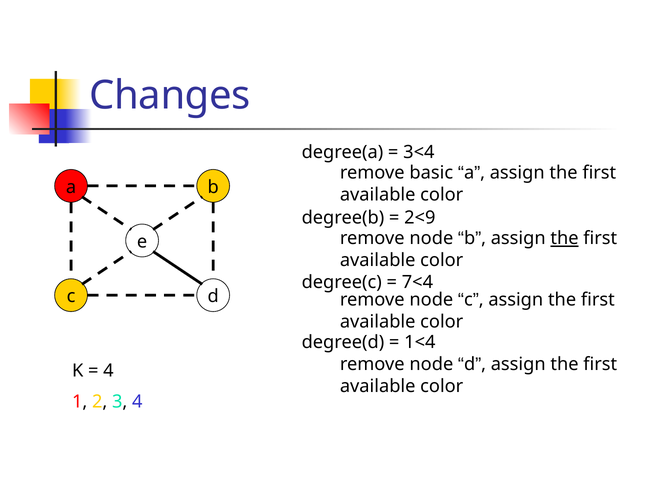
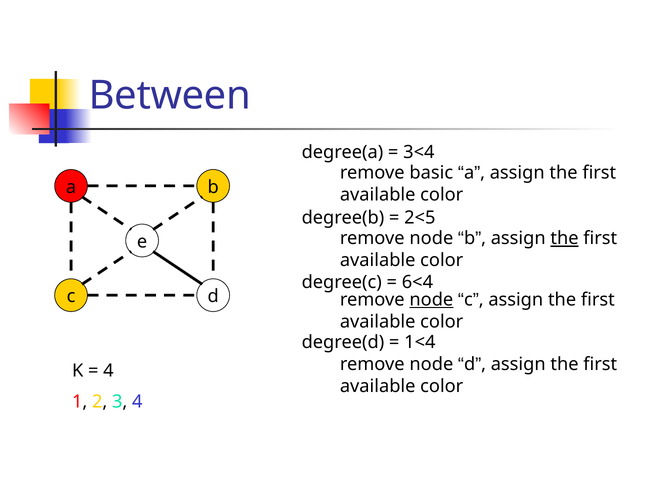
Changes: Changes -> Between
2<9: 2<9 -> 2<5
7<4: 7<4 -> 6<4
node at (431, 300) underline: none -> present
